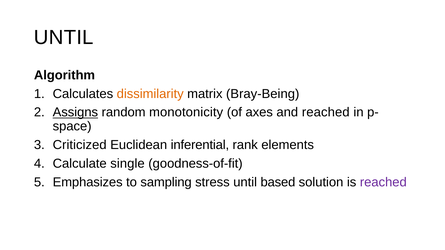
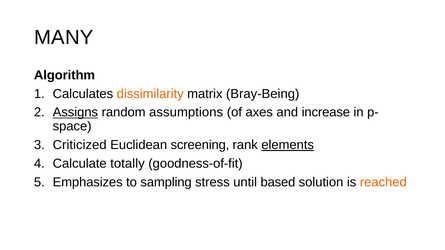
UNTIL at (64, 37): UNTIL -> MANY
monotonicity: monotonicity -> assumptions
and reached: reached -> increase
inferential: inferential -> screening
elements underline: none -> present
single: single -> totally
reached at (383, 182) colour: purple -> orange
